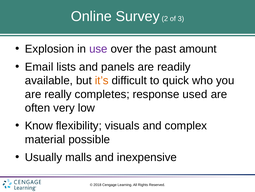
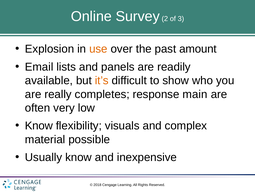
use colour: purple -> orange
quick: quick -> show
used: used -> main
Usually malls: malls -> know
